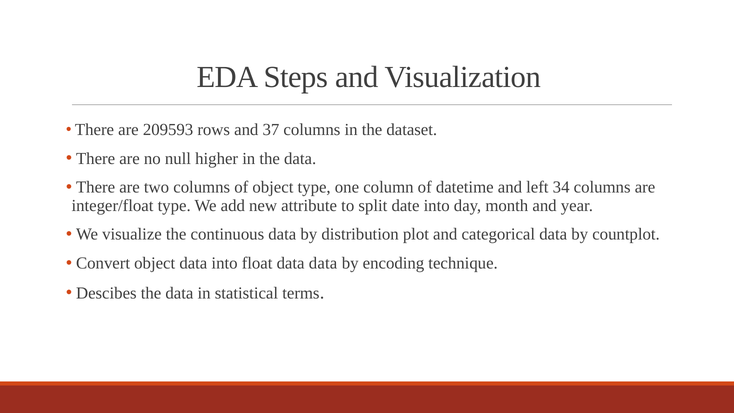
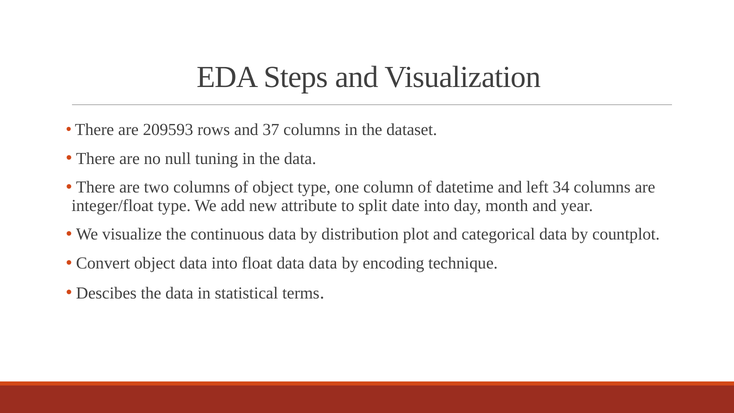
higher: higher -> tuning
